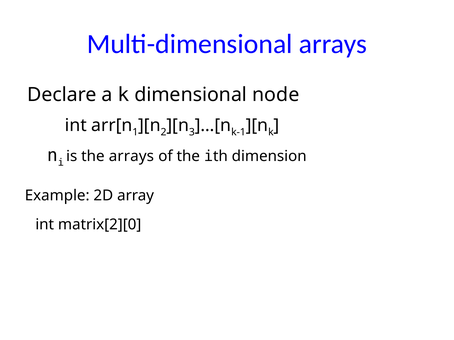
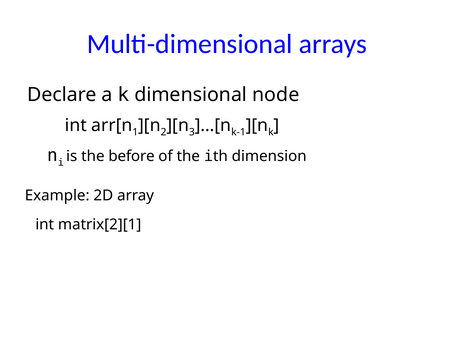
the arrays: arrays -> before
matrix[2][0: matrix[2][0 -> matrix[2][1
